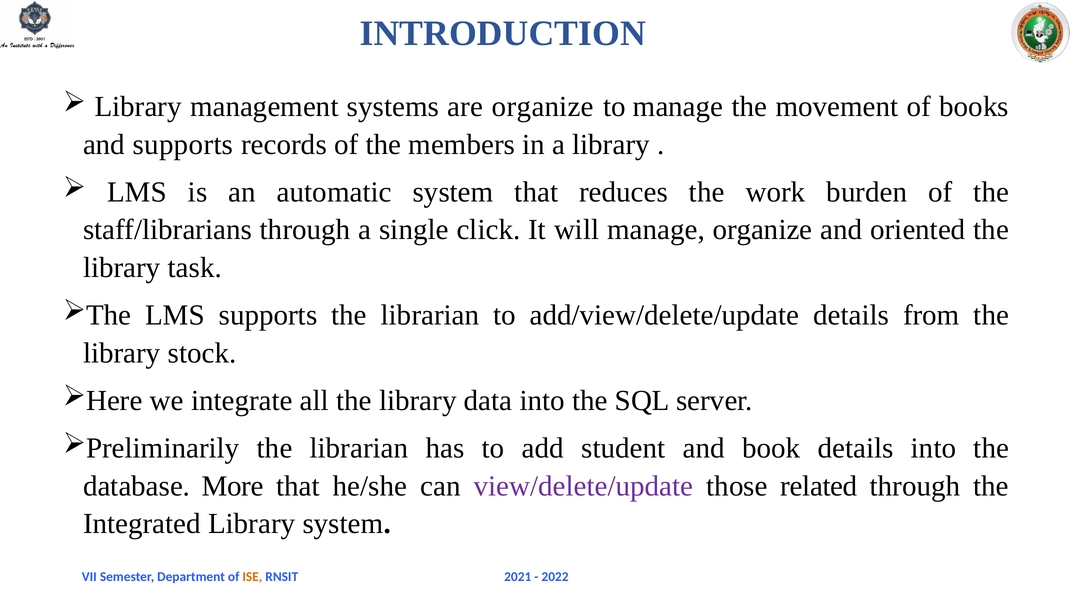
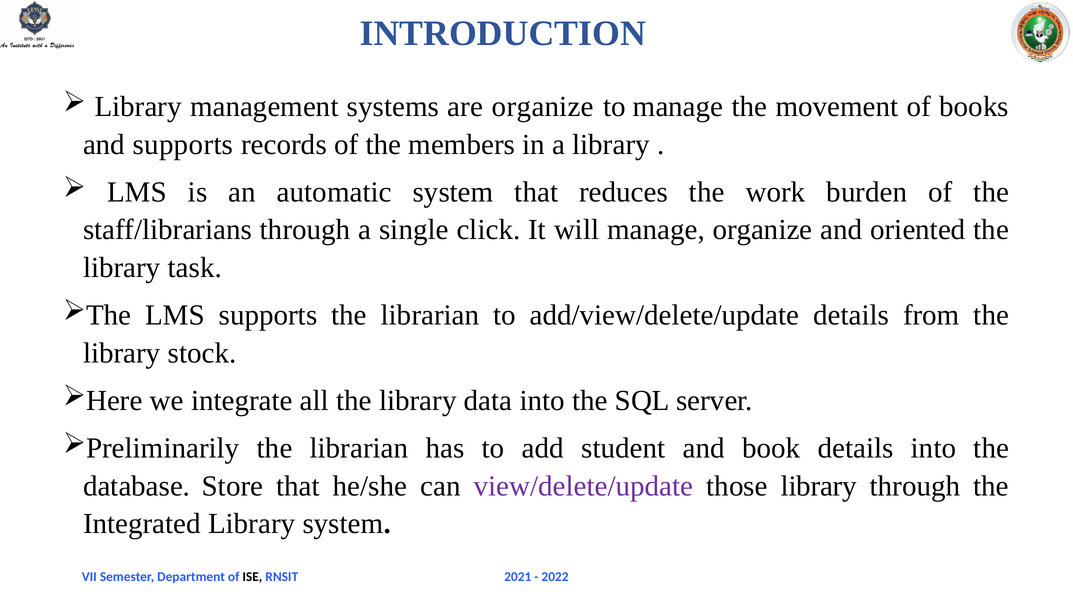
More: More -> Store
those related: related -> library
ISE colour: orange -> black
